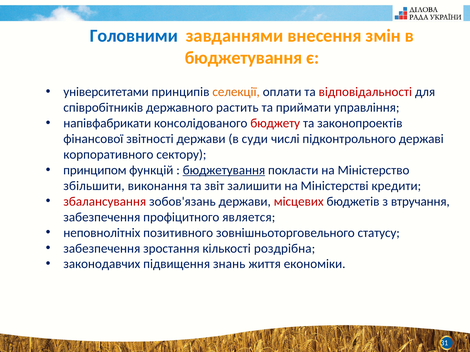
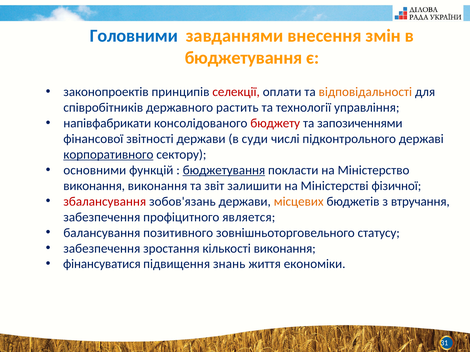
університетами: університетами -> законопроектів
селекції colour: orange -> red
відповідальності colour: red -> orange
приймати: приймати -> технології
законопроектів: законопроектів -> запозиченнями
корпоративного underline: none -> present
принципом: принципом -> основними
збільшити at (94, 186): збільшити -> виконання
кредити: кредити -> фізичної
місцевих colour: red -> orange
неповнолітніх: неповнолітніх -> балансування
кількості роздрібна: роздрібна -> виконання
законодавчих: законодавчих -> фінансуватися
